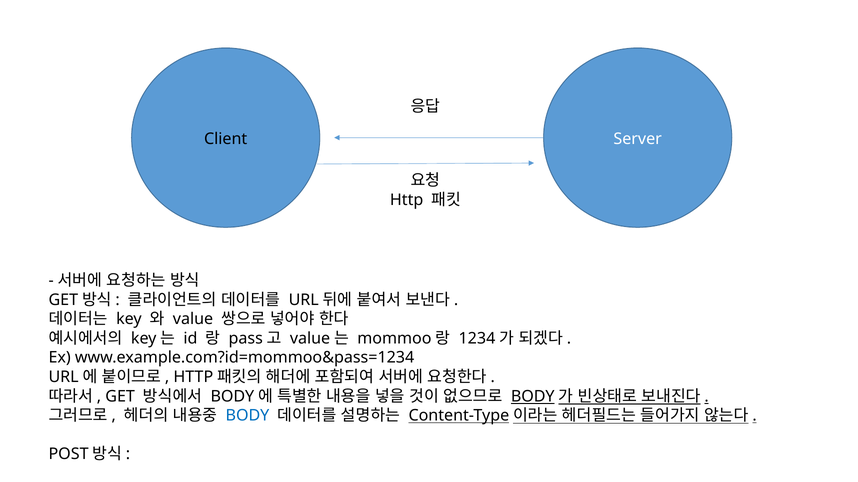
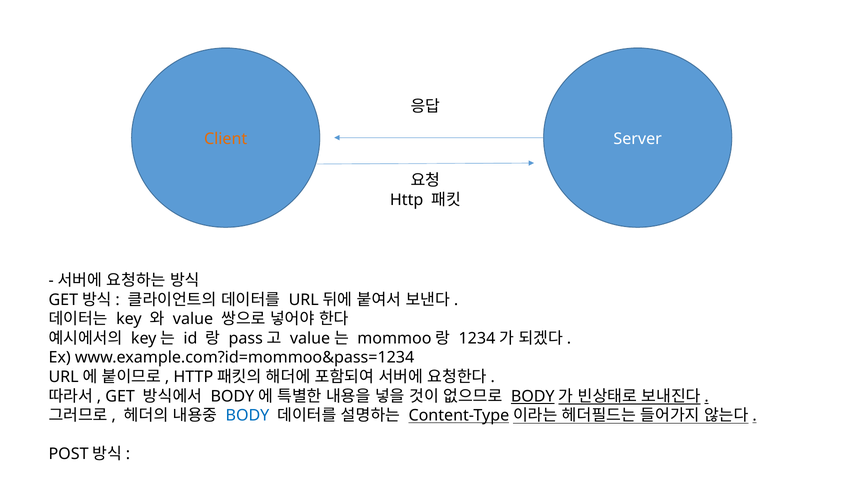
Client colour: black -> orange
